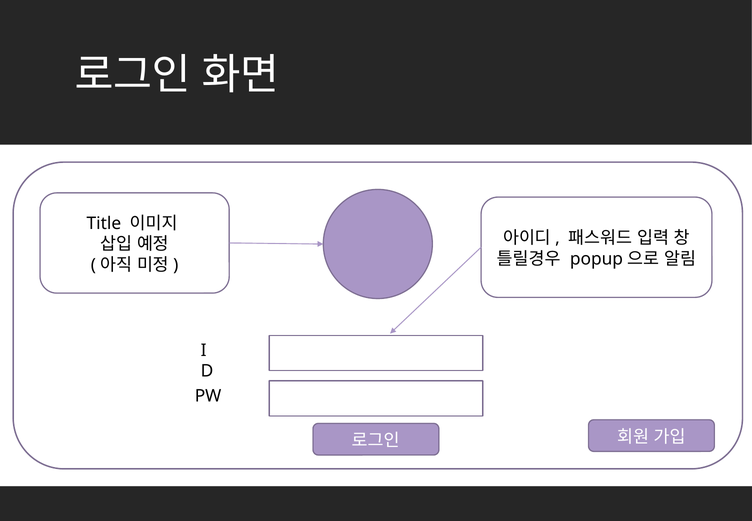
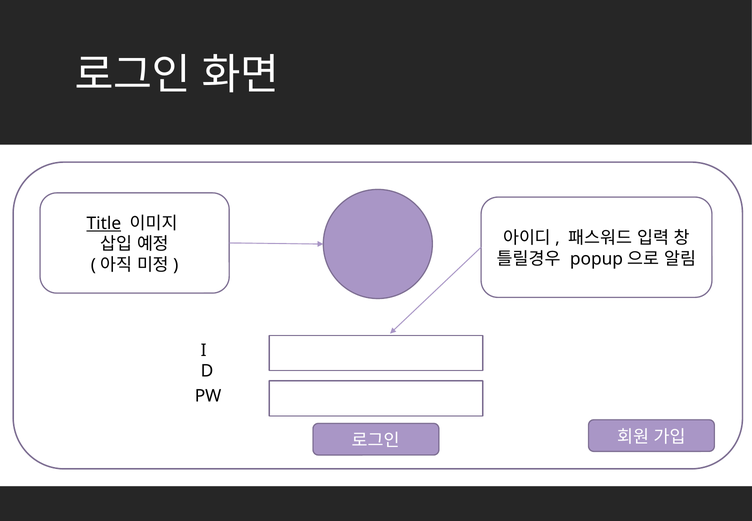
Title underline: none -> present
